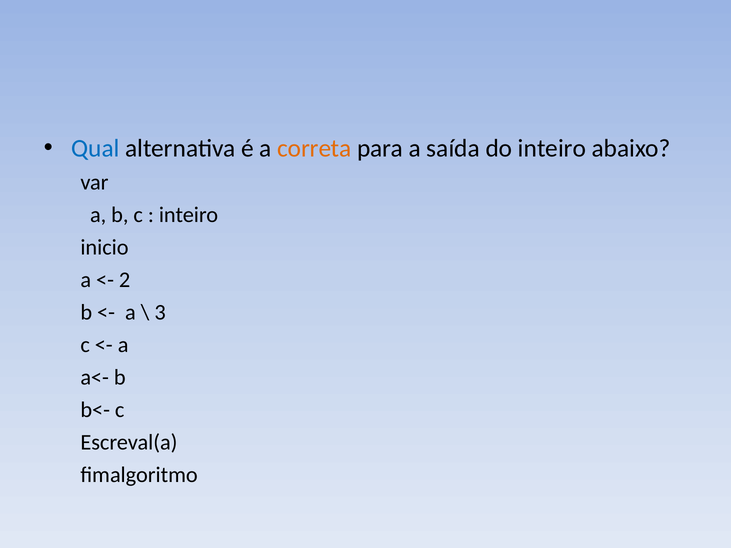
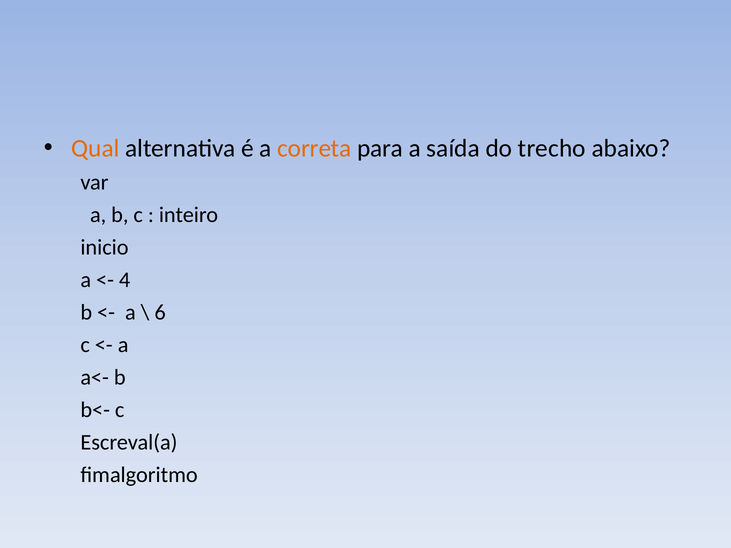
Qual colour: blue -> orange
do inteiro: inteiro -> trecho
2: 2 -> 4
3: 3 -> 6
